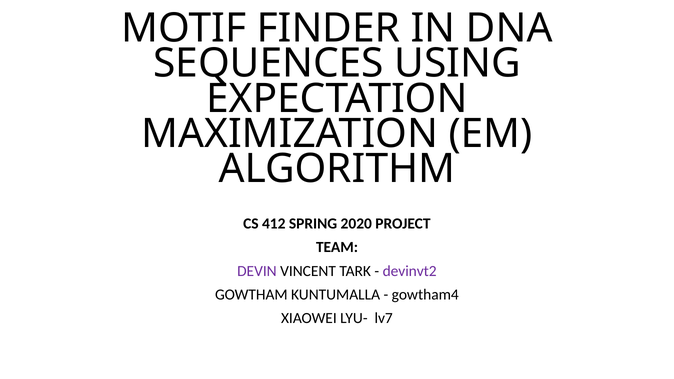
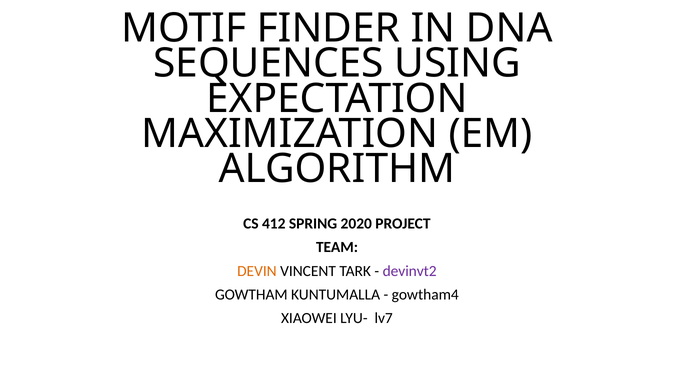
DEVIN colour: purple -> orange
